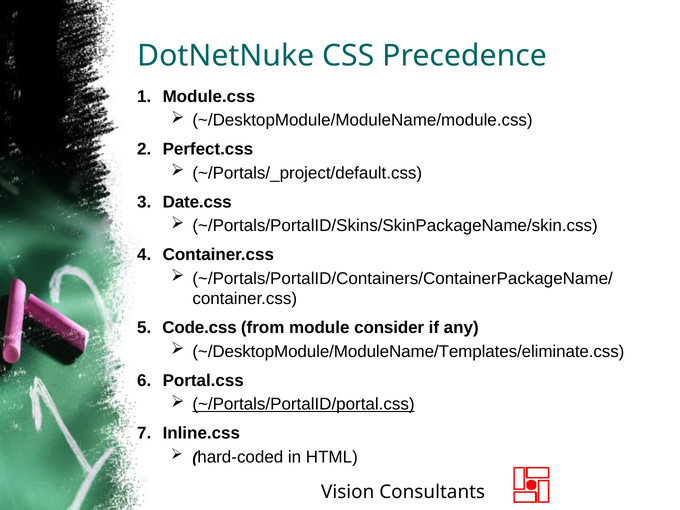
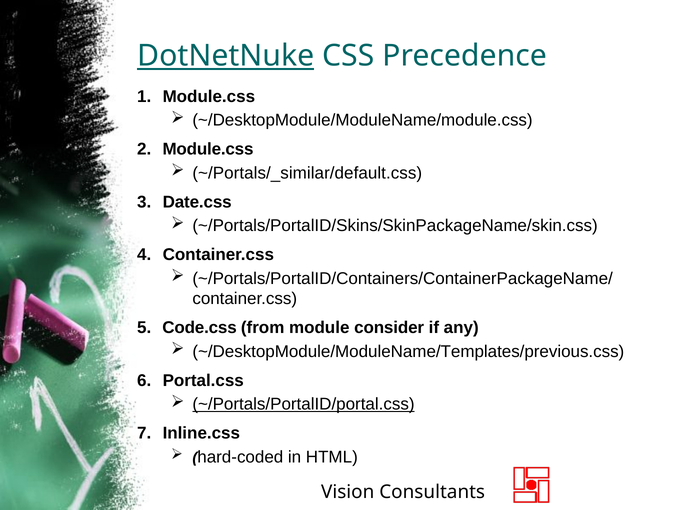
DotNetNuke underline: none -> present
Perfect.css at (208, 149): Perfect.css -> Module.css
~/Portals/_project/default.css: ~/Portals/_project/default.css -> ~/Portals/_similar/default.css
~/DesktopModule/ModuleName/Templates/eliminate.css: ~/DesktopModule/ModuleName/Templates/eliminate.css -> ~/DesktopModule/ModuleName/Templates/previous.css
